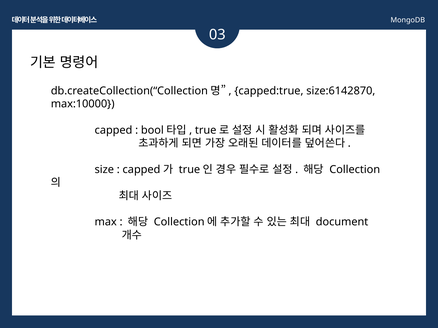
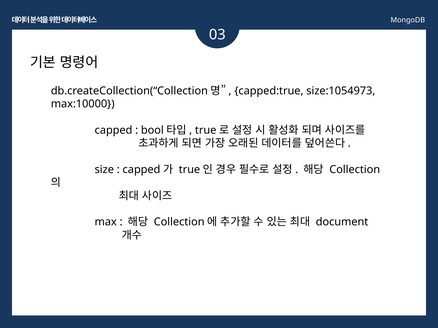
size:6142870: size:6142870 -> size:1054973
